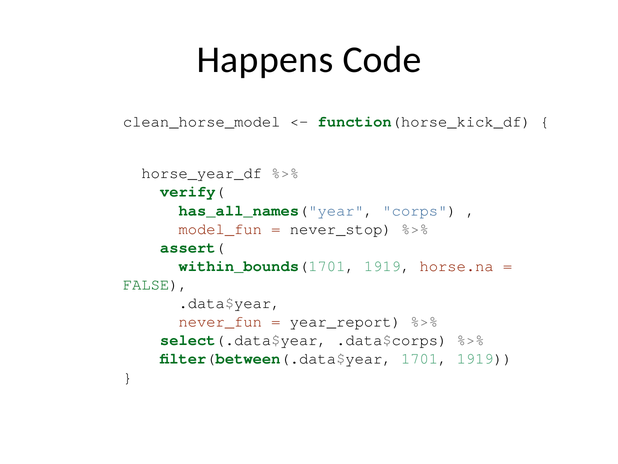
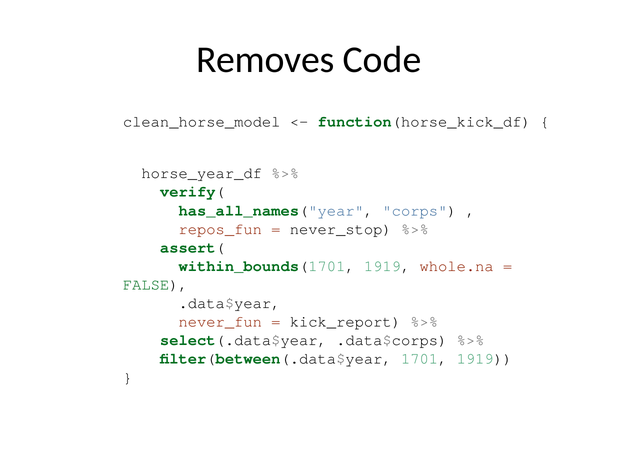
Happens: Happens -> Removes
model_fun: model_fun -> repos_fun
horse.na: horse.na -> whole.na
year_report: year_report -> kick_report
